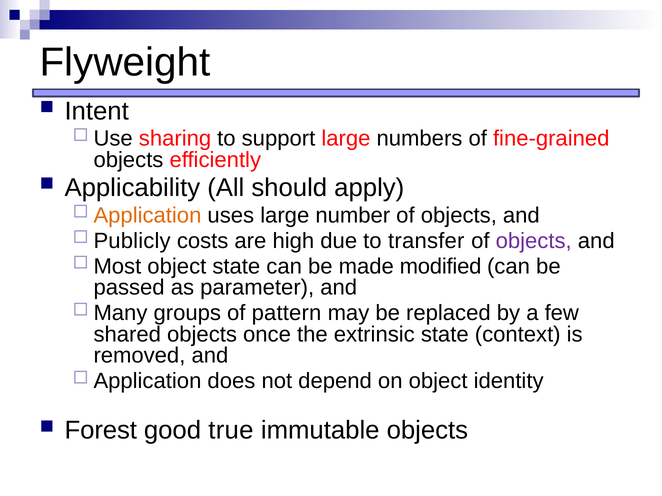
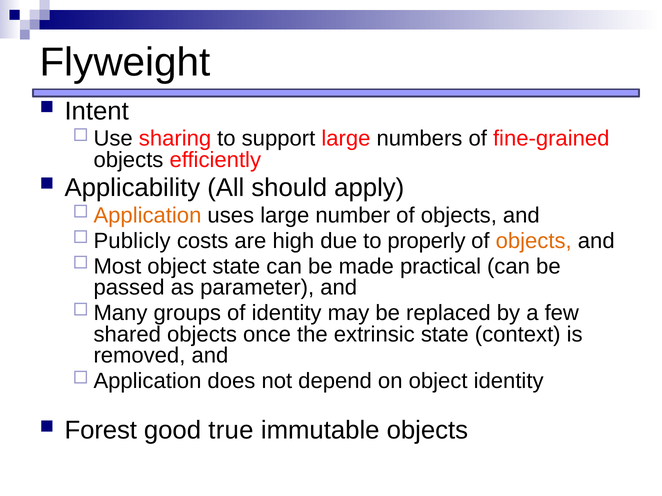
transfer: transfer -> properly
objects at (534, 241) colour: purple -> orange
modified: modified -> practical
of pattern: pattern -> identity
